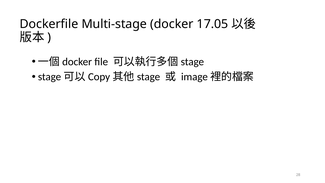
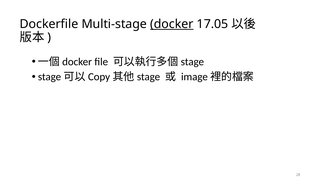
docker underline: none -> present
